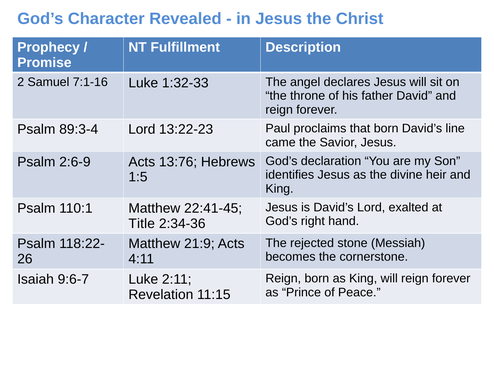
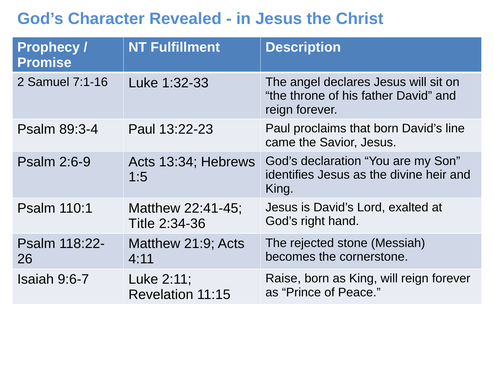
89:3-4 Lord: Lord -> Paul
13:76: 13:76 -> 13:34
Reign at (283, 279): Reign -> Raise
